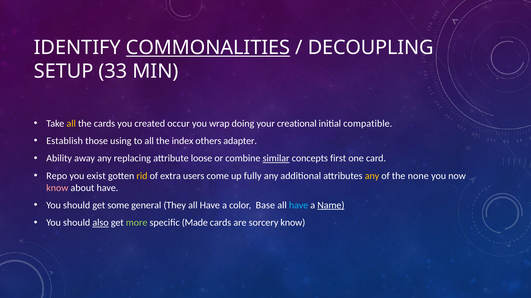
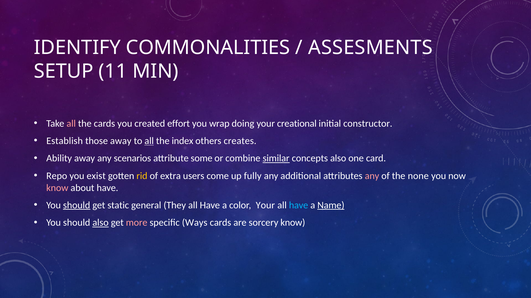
COMMONALITIES underline: present -> none
DECOUPLING: DECOUPLING -> ASSESMENTS
33: 33 -> 11
all at (71, 124) colour: yellow -> pink
occur: occur -> effort
compatible: compatible -> constructor
those using: using -> away
all at (149, 141) underline: none -> present
adapter: adapter -> creates
replacing: replacing -> scenarios
loose: loose -> some
concepts first: first -> also
any at (372, 176) colour: yellow -> pink
should at (77, 206) underline: none -> present
some: some -> static
color Base: Base -> Your
more colour: light green -> pink
Made: Made -> Ways
